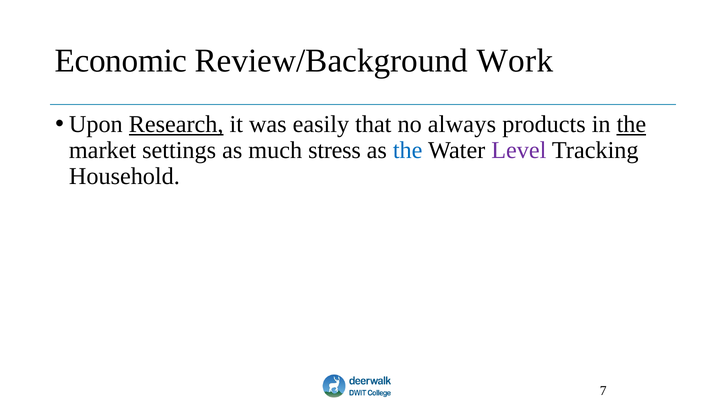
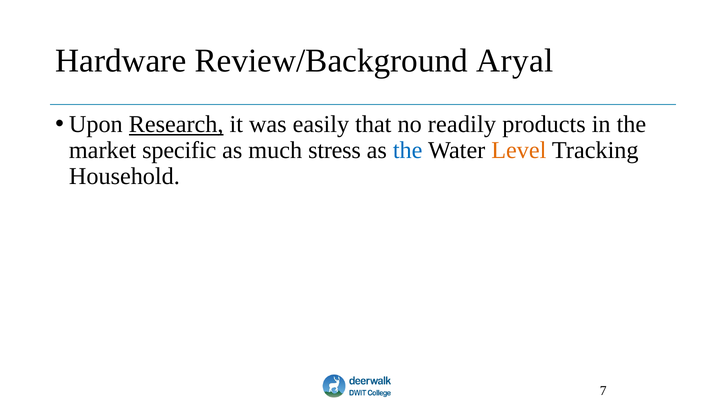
Economic: Economic -> Hardware
Work: Work -> Aryal
always: always -> readily
the at (631, 124) underline: present -> none
settings: settings -> specific
Level colour: purple -> orange
